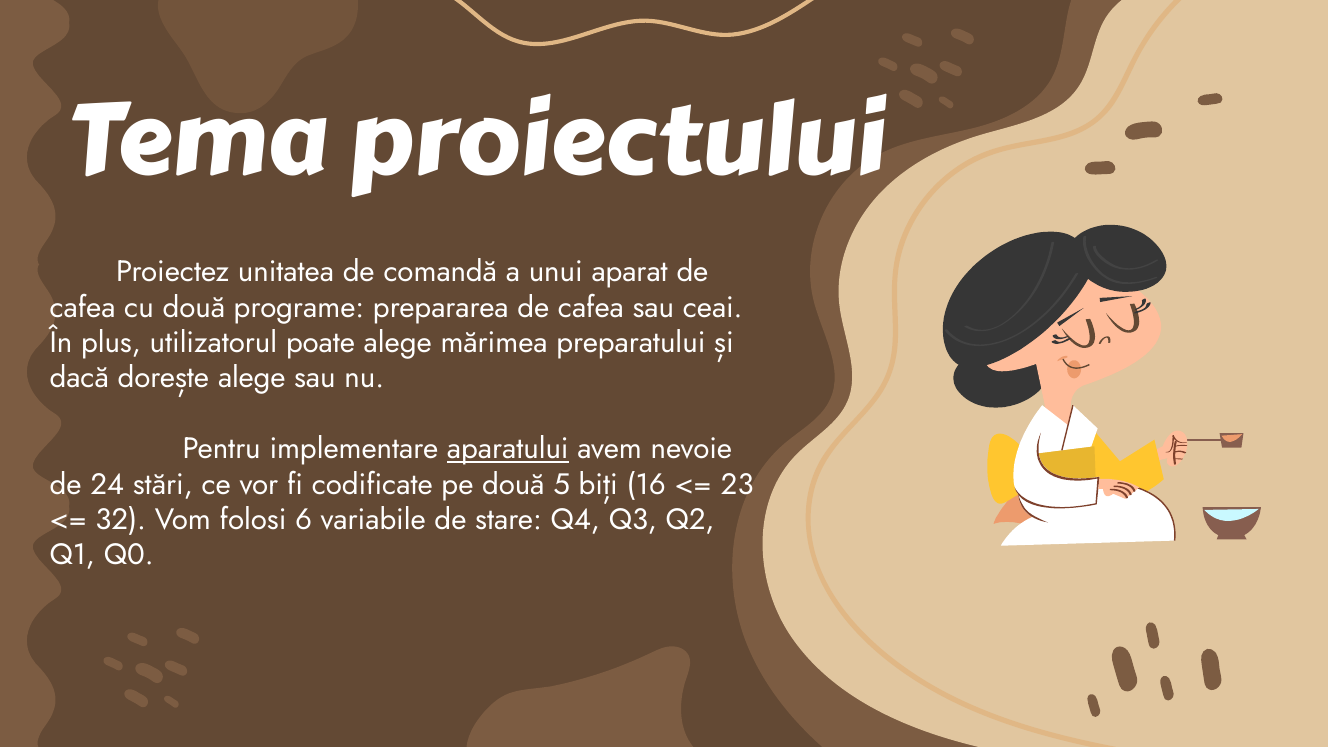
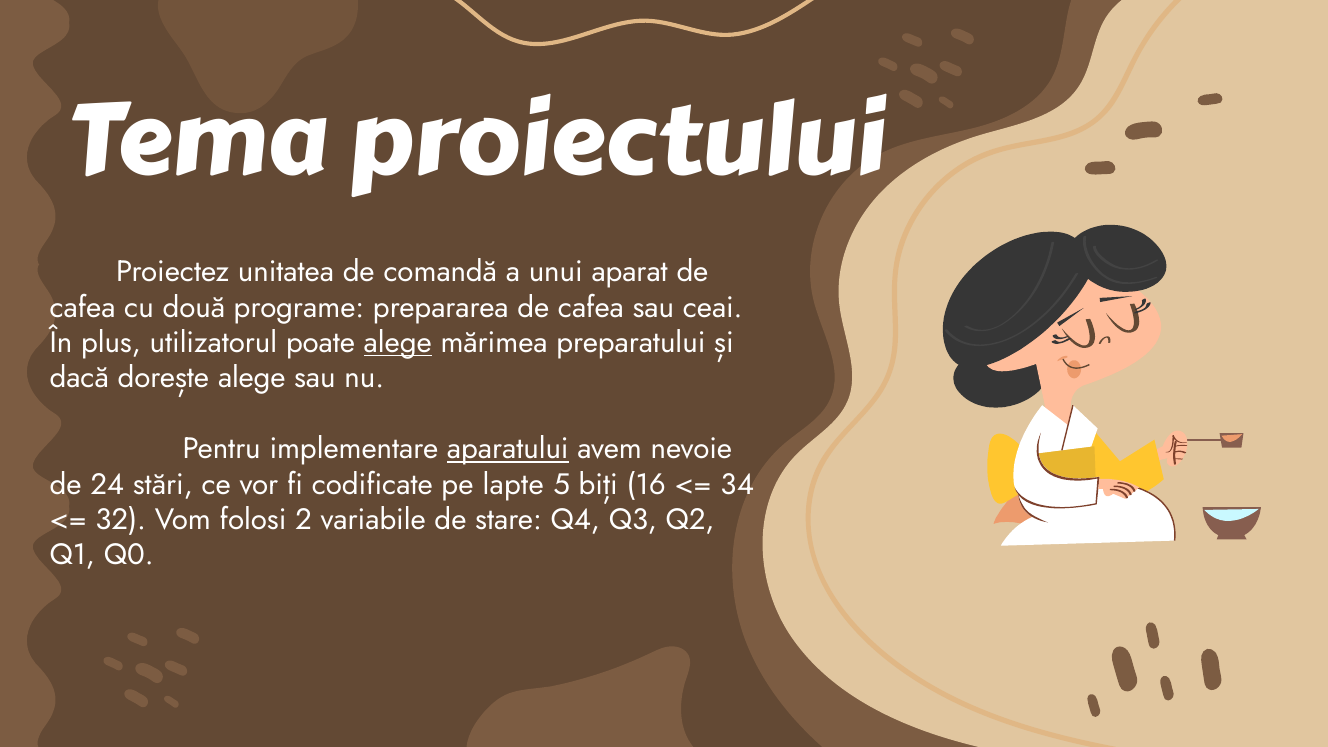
alege at (398, 343) underline: none -> present
pe două: două -> lapte
23: 23 -> 34
6: 6 -> 2
